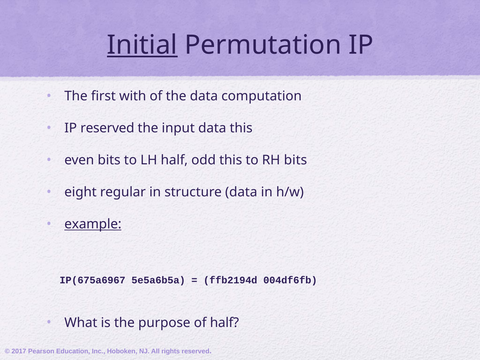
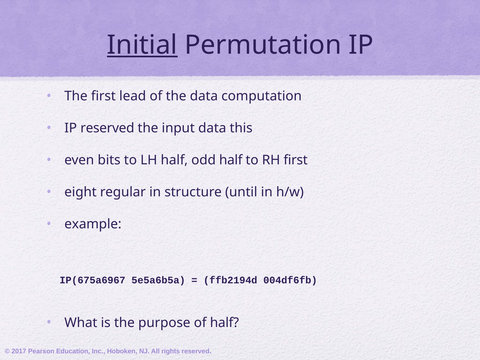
with: with -> lead
odd this: this -> half
RH bits: bits -> first
structure data: data -> until
example underline: present -> none
